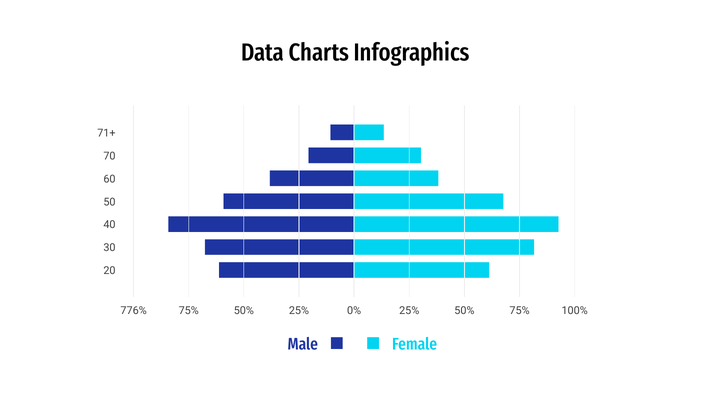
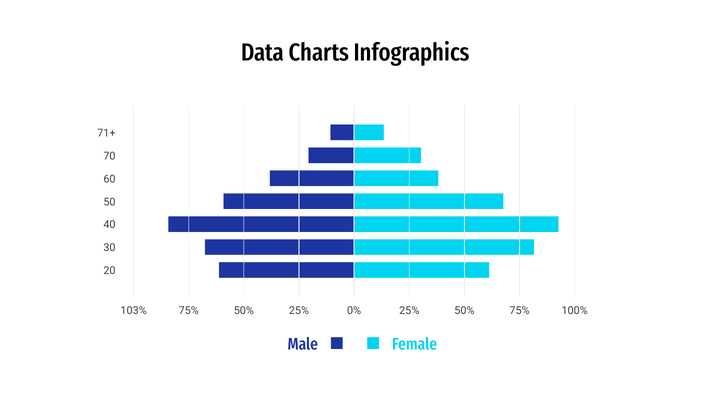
776%: 776% -> 103%
